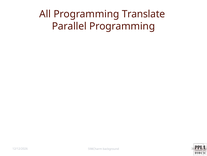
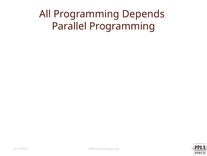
Translate: Translate -> Depends
